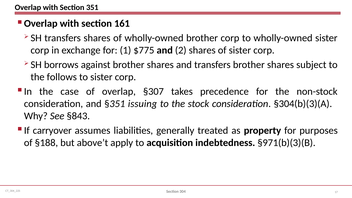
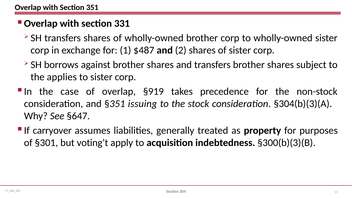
161: 161 -> 331
$775: $775 -> $487
follows: follows -> applies
§307: §307 -> §919
§843: §843 -> §647
§188: §188 -> §301
above’t: above’t -> voting’t
§971(b)(3)(B: §971(b)(3)(B -> §300(b)(3)(B
